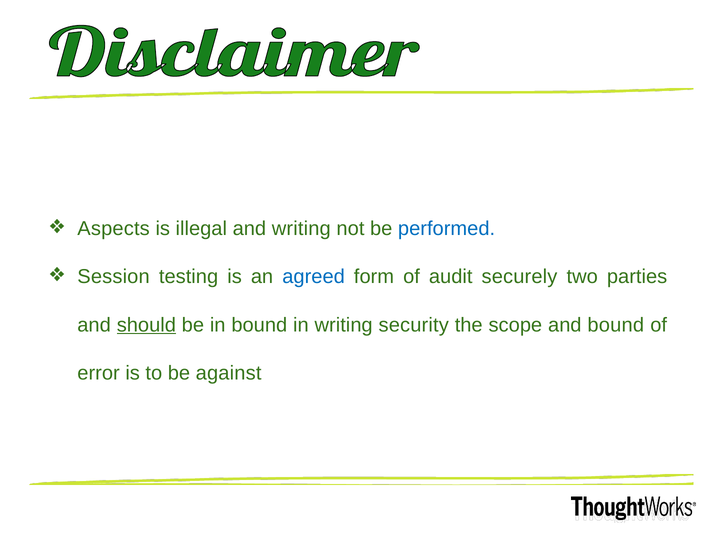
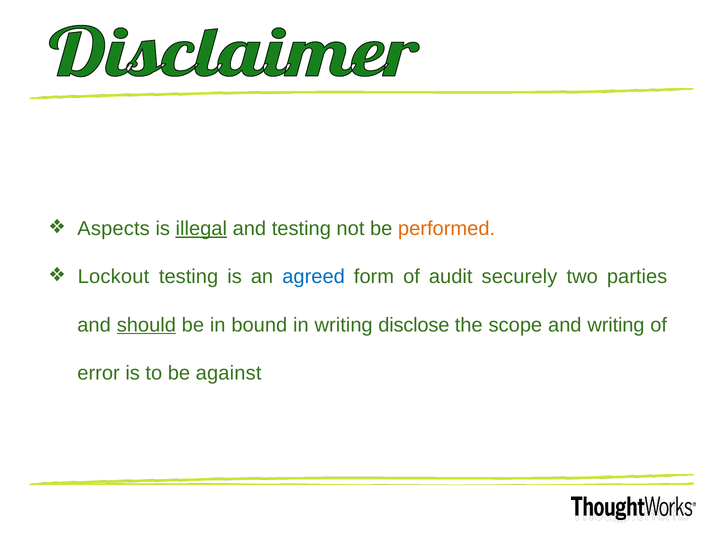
illegal underline: none -> present
and writing: writing -> testing
performed colour: blue -> orange
Session: Session -> Lockout
security: security -> disclose
and bound: bound -> writing
